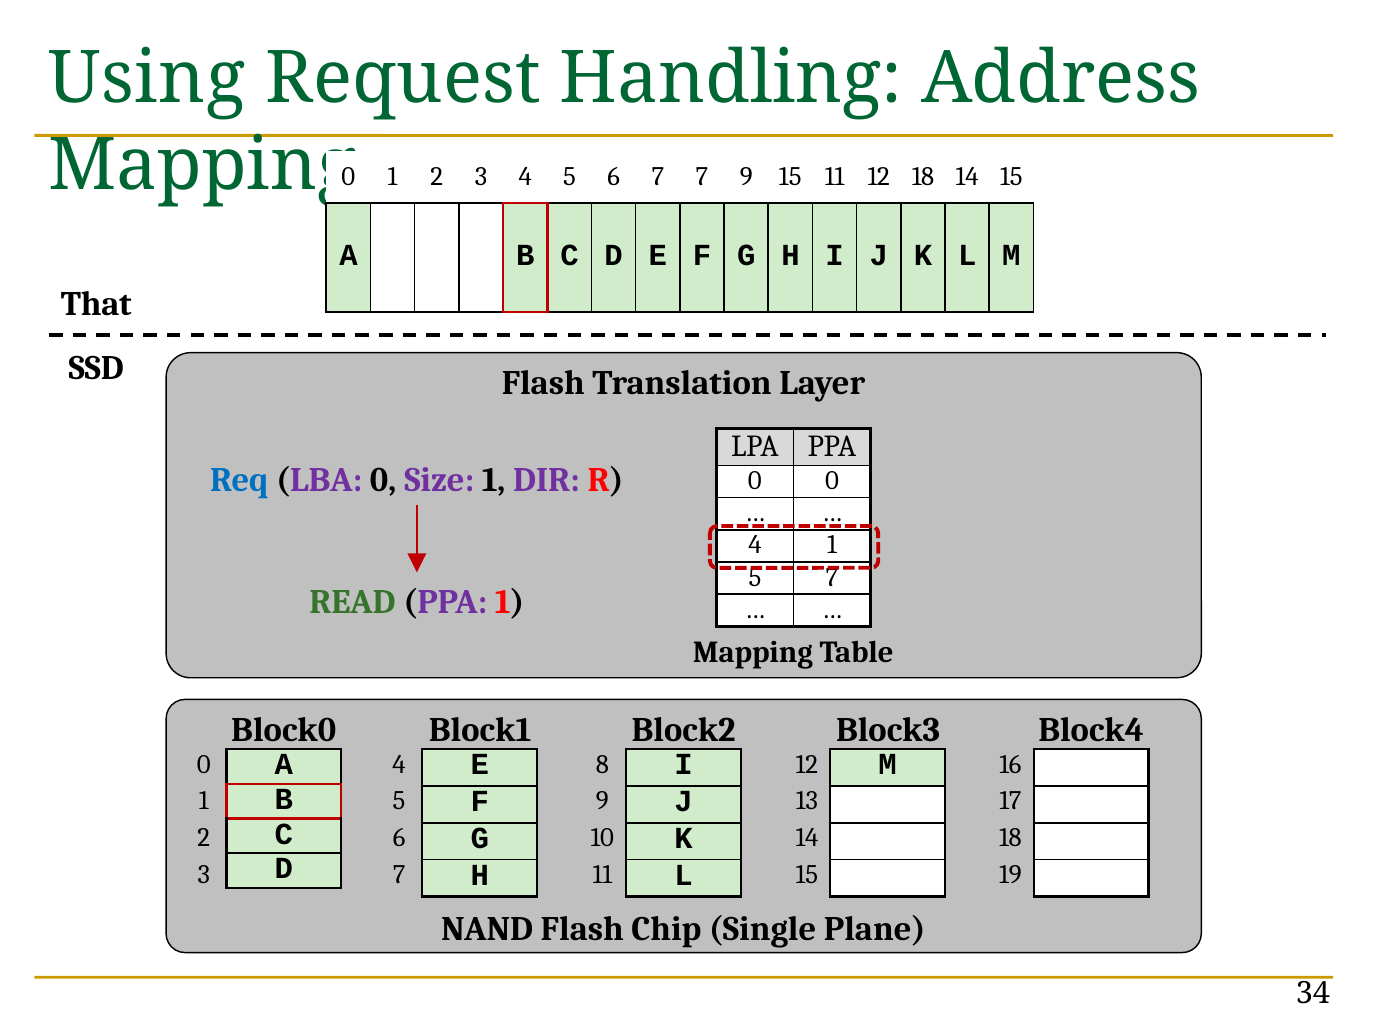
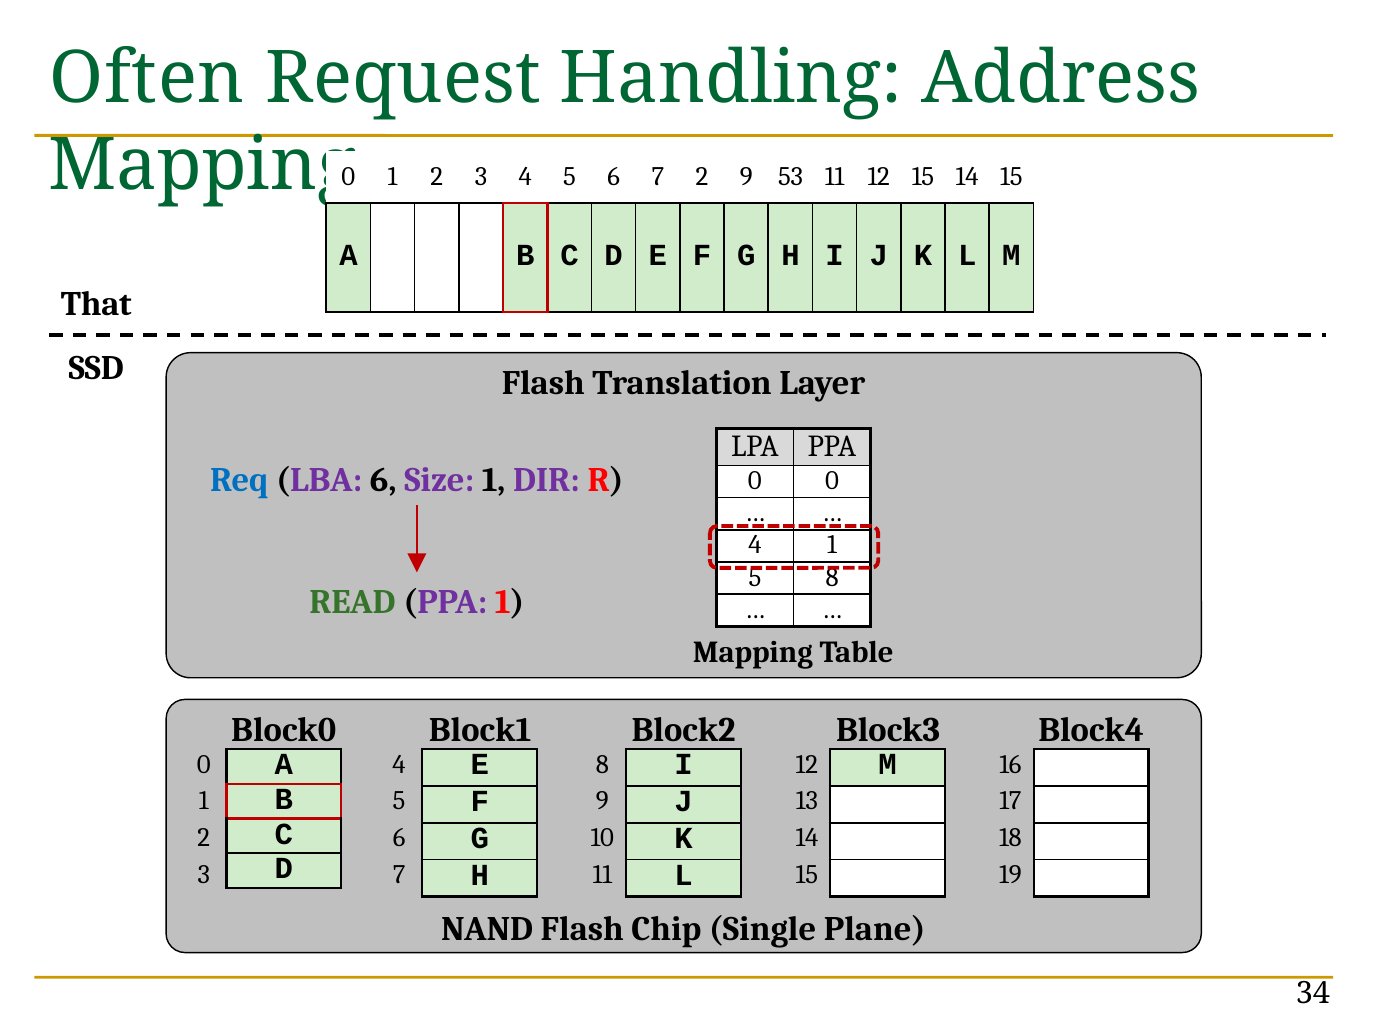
Using: Using -> Often
7 7: 7 -> 2
9 15: 15 -> 53
12 18: 18 -> 15
LBA 0: 0 -> 6
5 7: 7 -> 8
